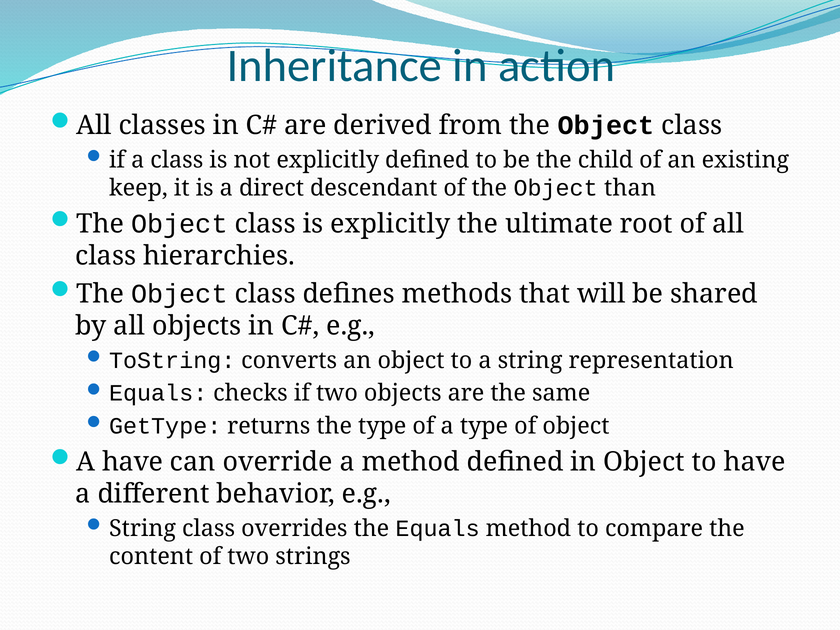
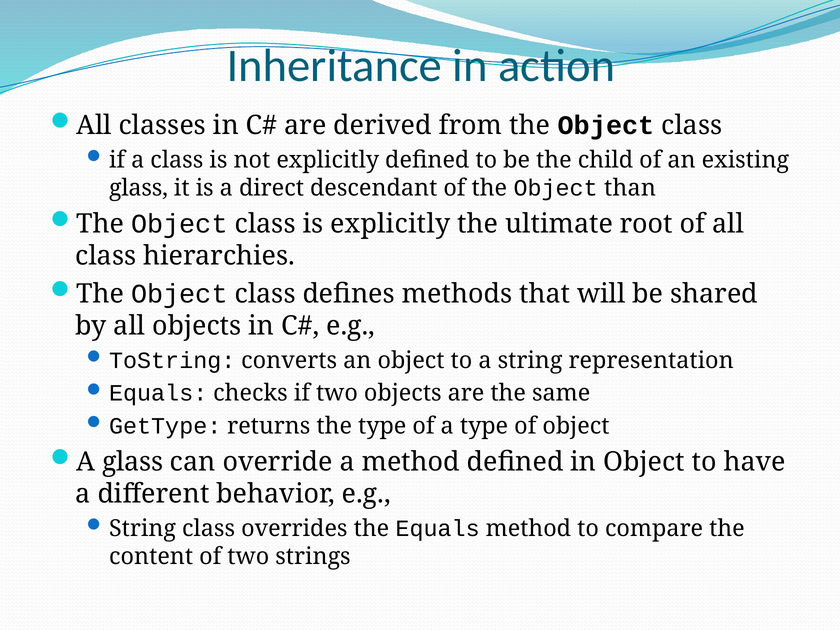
keep at (138, 188): keep -> glass
A have: have -> glass
